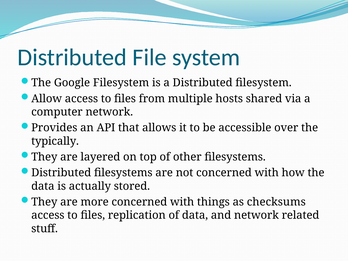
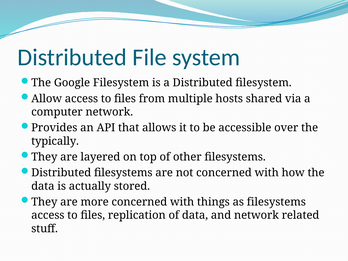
as checksums: checksums -> filesystems
